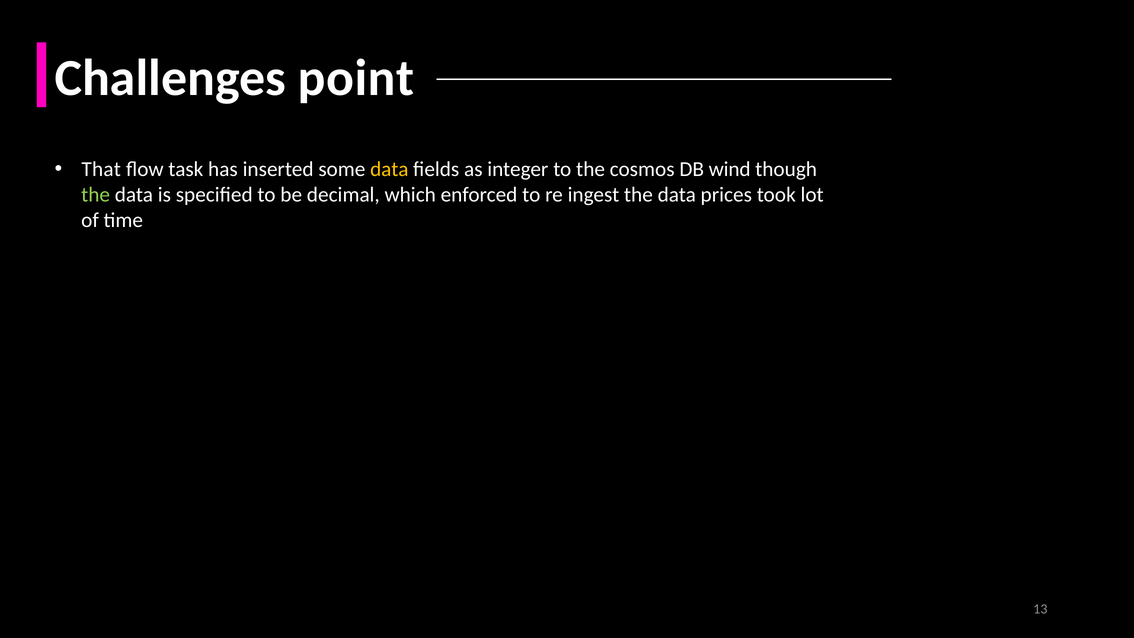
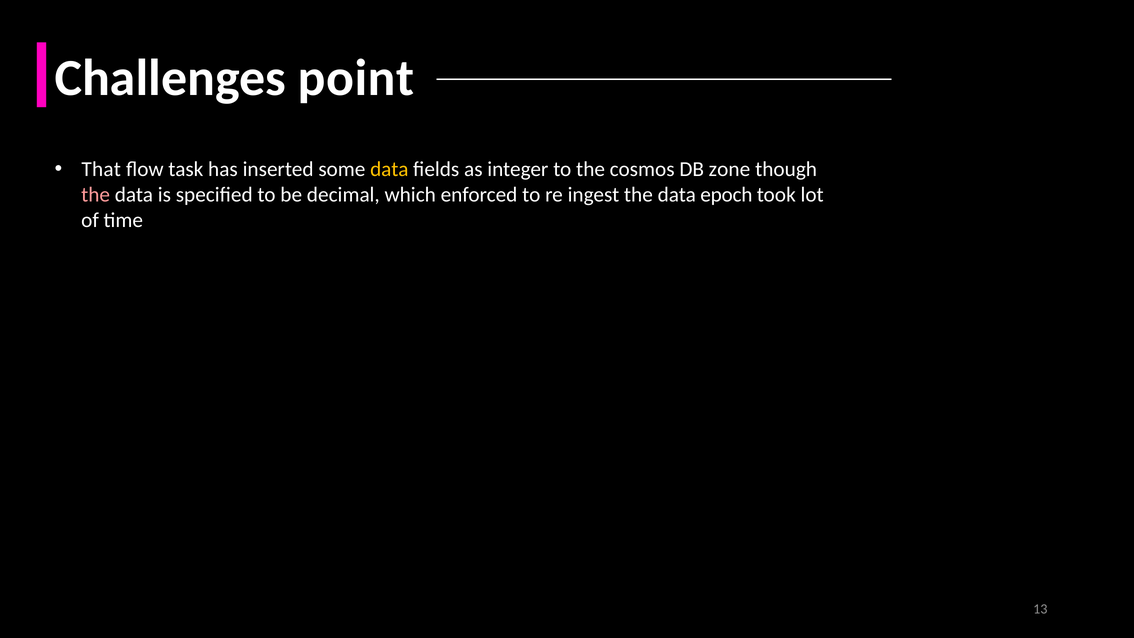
wind: wind -> zone
the at (96, 195) colour: light green -> pink
prices: prices -> epoch
